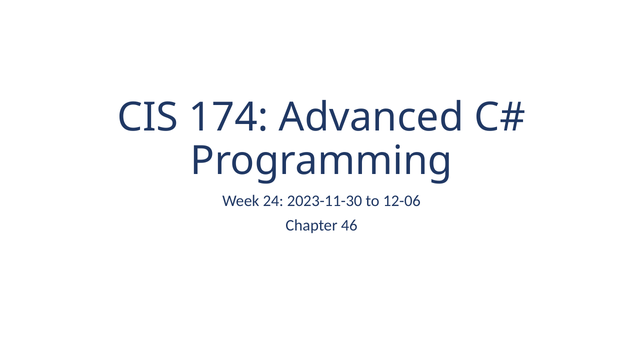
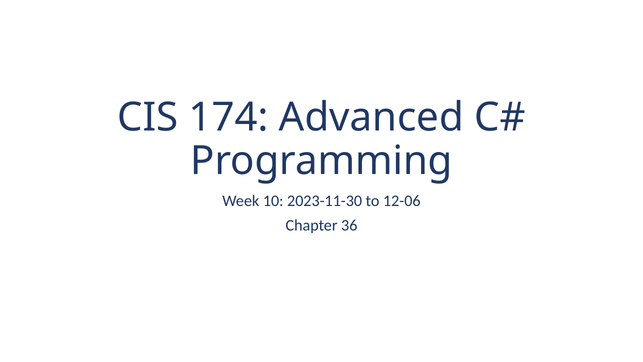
24: 24 -> 10
46: 46 -> 36
